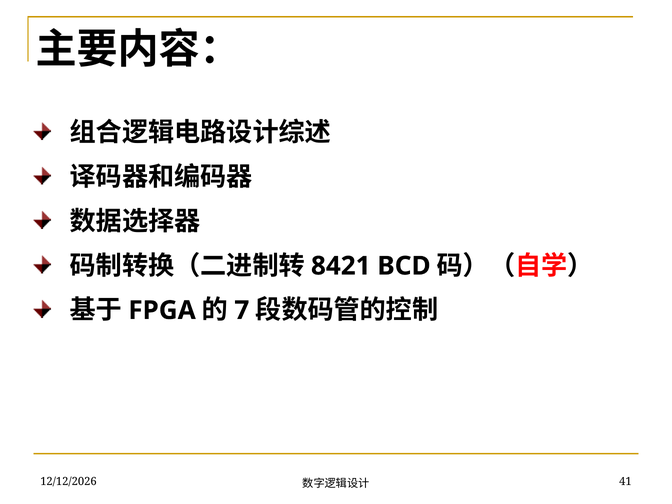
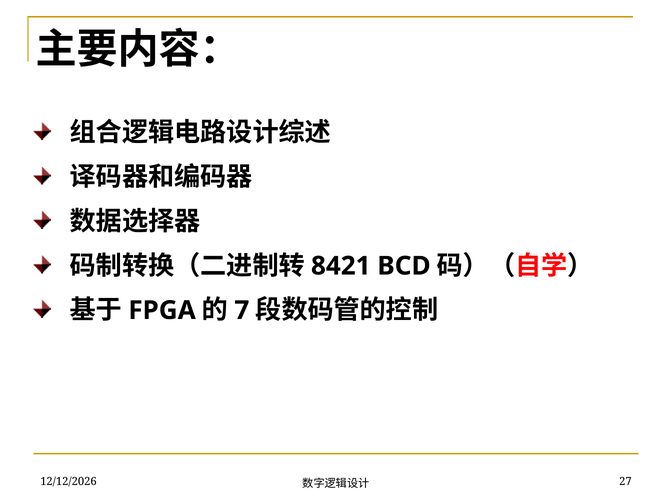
41: 41 -> 27
